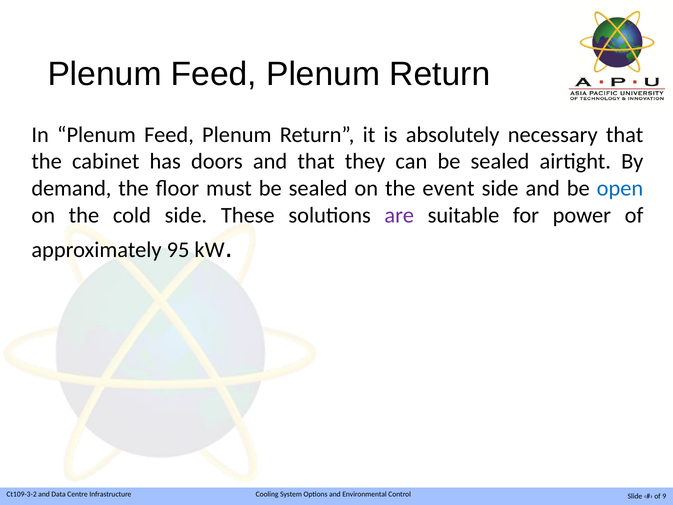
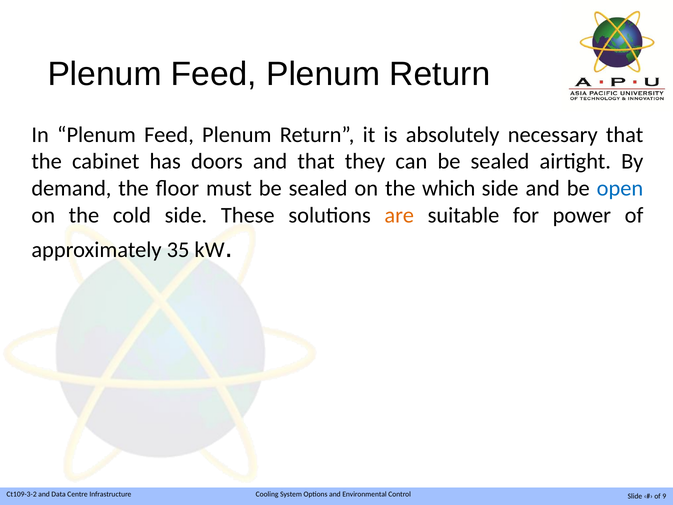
event: event -> which
are colour: purple -> orange
95: 95 -> 35
